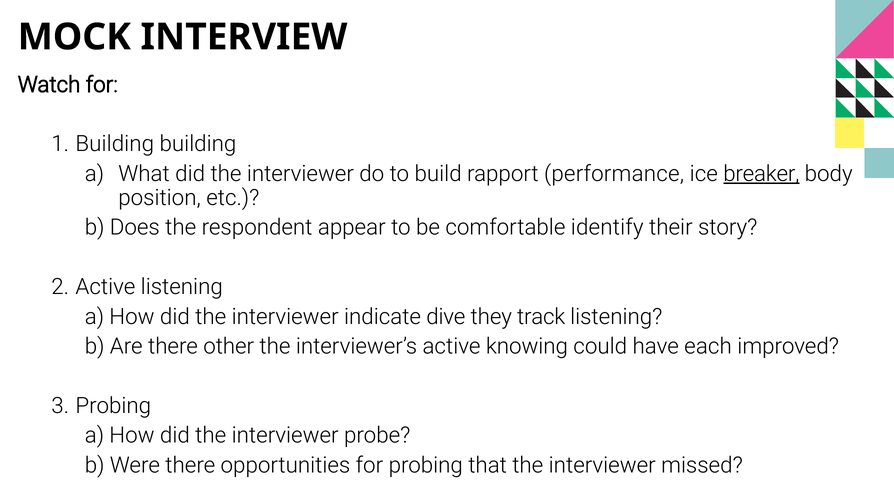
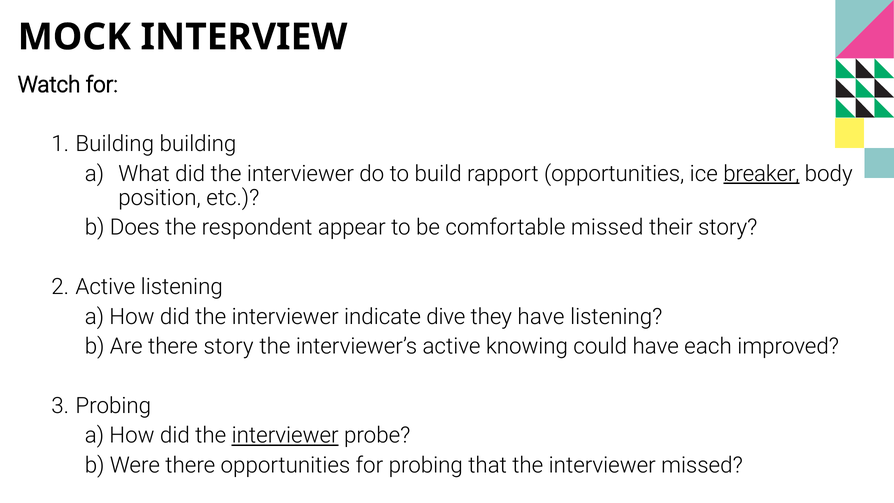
rapport performance: performance -> opportunities
comfortable identify: identify -> missed
they track: track -> have
there other: other -> story
interviewer at (285, 435) underline: none -> present
